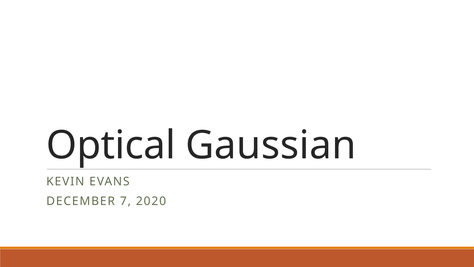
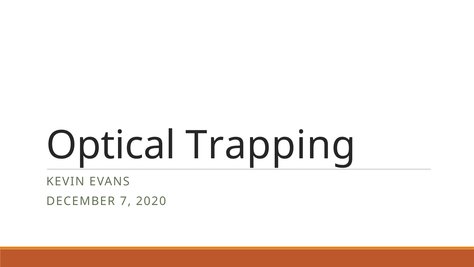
Gaussian: Gaussian -> Trapping
